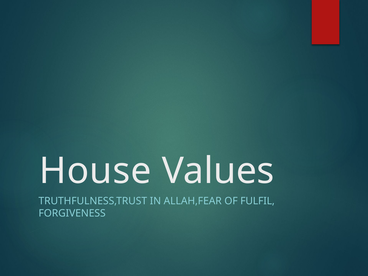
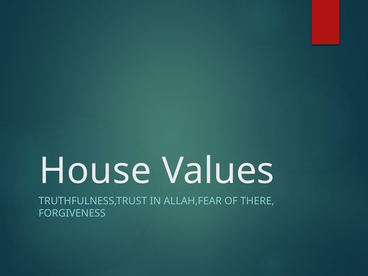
FULFIL: FULFIL -> THERE
